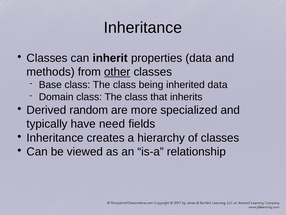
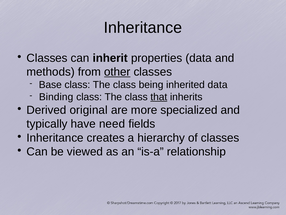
Domain: Domain -> Binding
that underline: none -> present
random: random -> original
